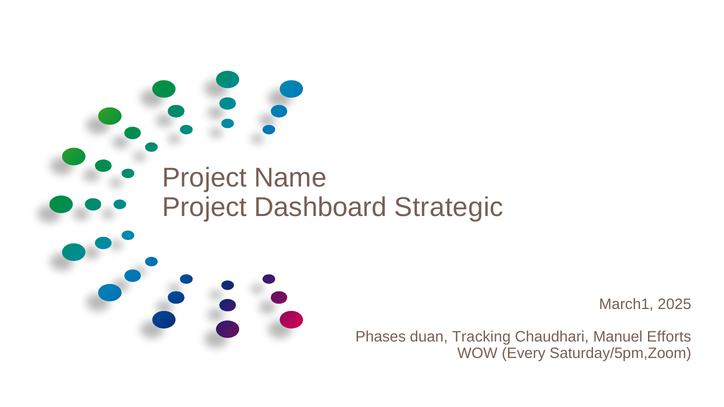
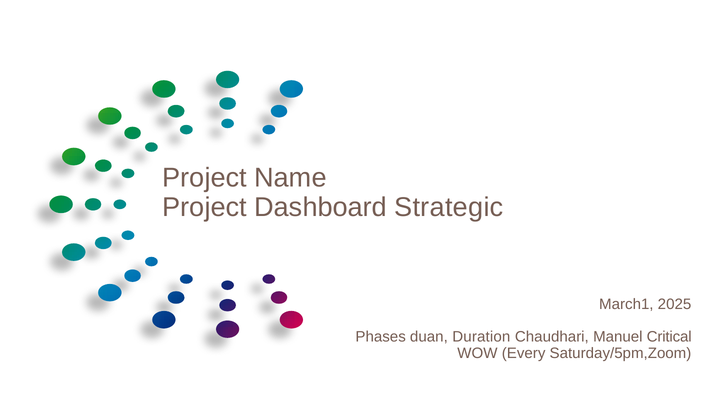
Tracking: Tracking -> Duration
Efforts: Efforts -> Critical
